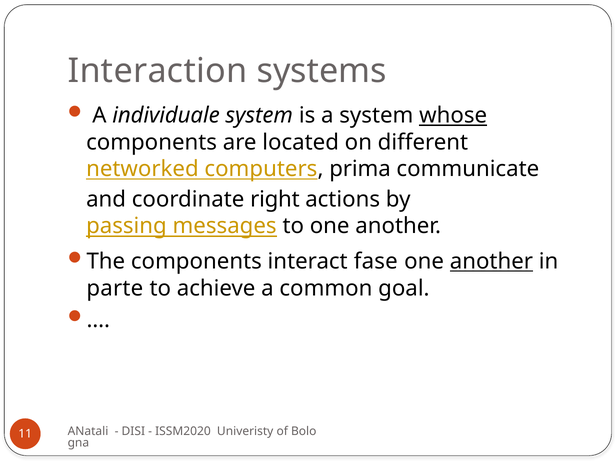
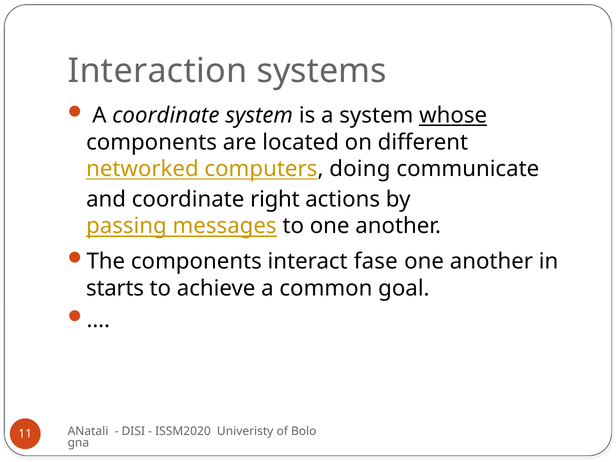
A individuale: individuale -> coordinate
prima: prima -> doing
another at (491, 262) underline: present -> none
parte: parte -> starts
